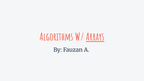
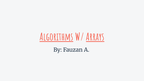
Algorithms underline: none -> present
